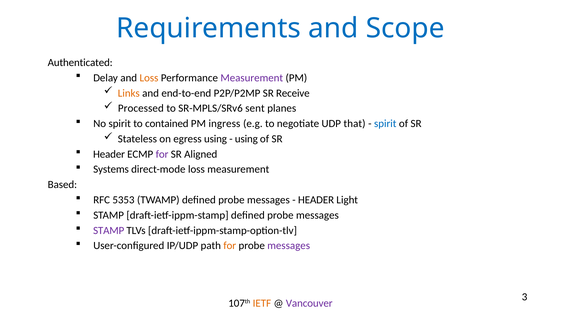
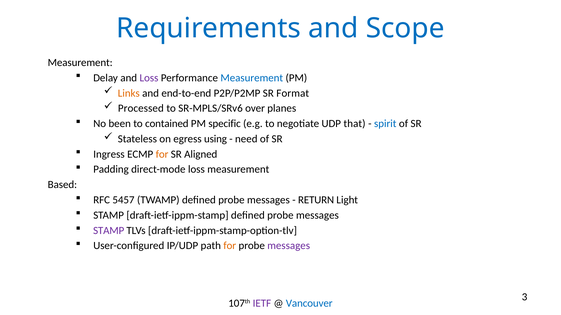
Authenticated at (80, 63): Authenticated -> Measurement
Loss at (149, 78) colour: orange -> purple
Measurement at (252, 78) colour: purple -> blue
Receive: Receive -> Format
sent: sent -> over
No spirit: spirit -> been
ingress: ingress -> specific
using at (246, 139): using -> need
Header at (109, 154): Header -> Ingress
for at (162, 154) colour: purple -> orange
Systems: Systems -> Padding
5353: 5353 -> 5457
HEADER at (316, 200): HEADER -> RETURN
IETF colour: orange -> purple
Vancouver colour: purple -> blue
